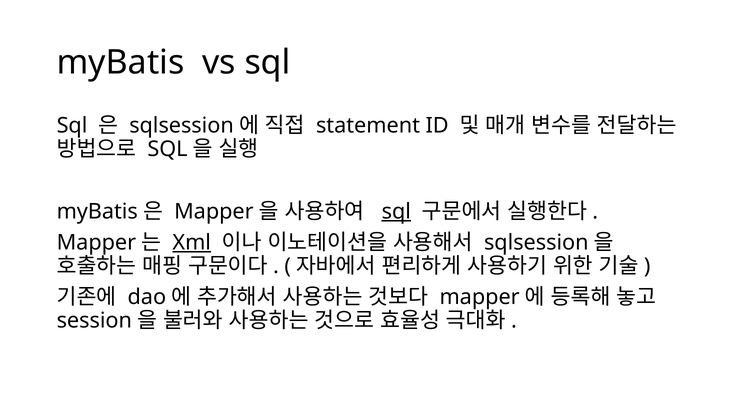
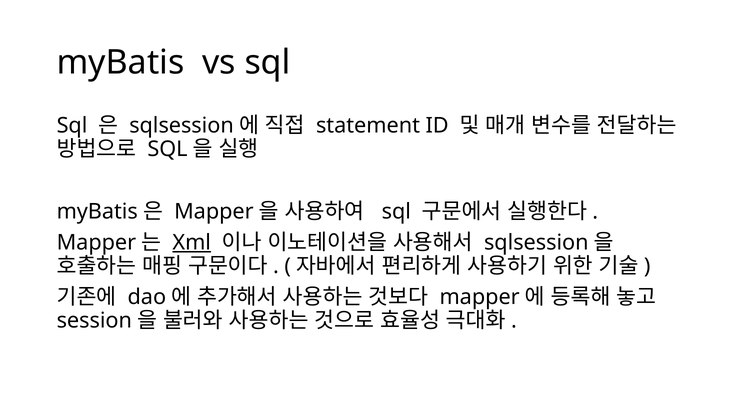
sql at (396, 211) underline: present -> none
